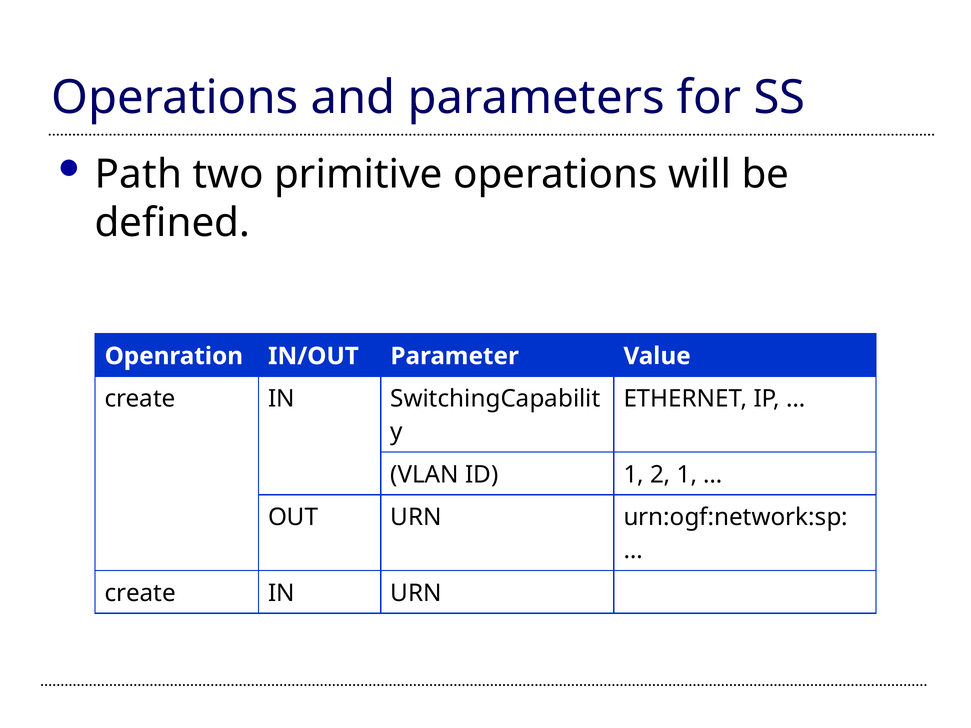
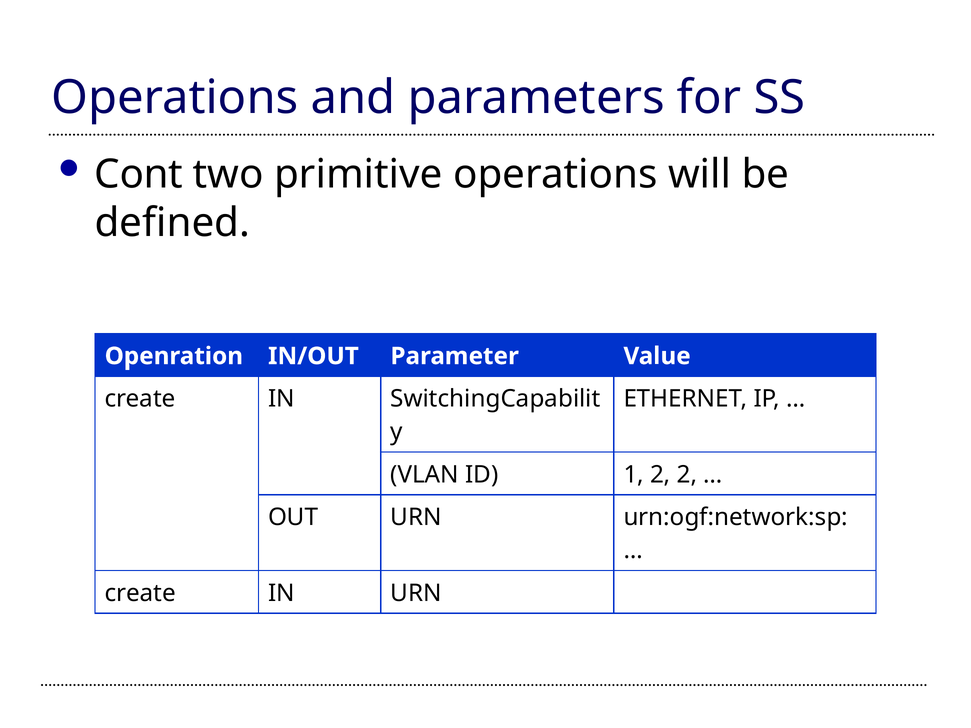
Path: Path -> Cont
2 1: 1 -> 2
